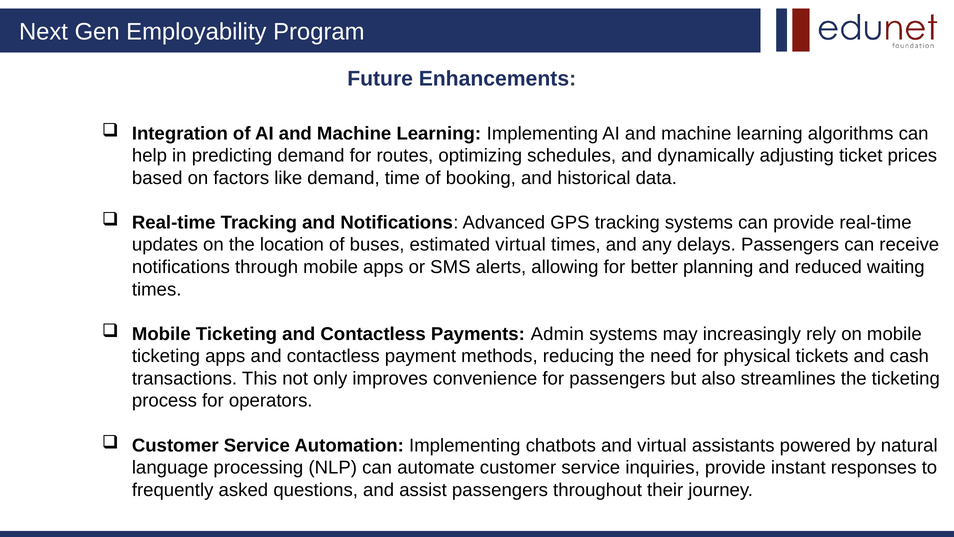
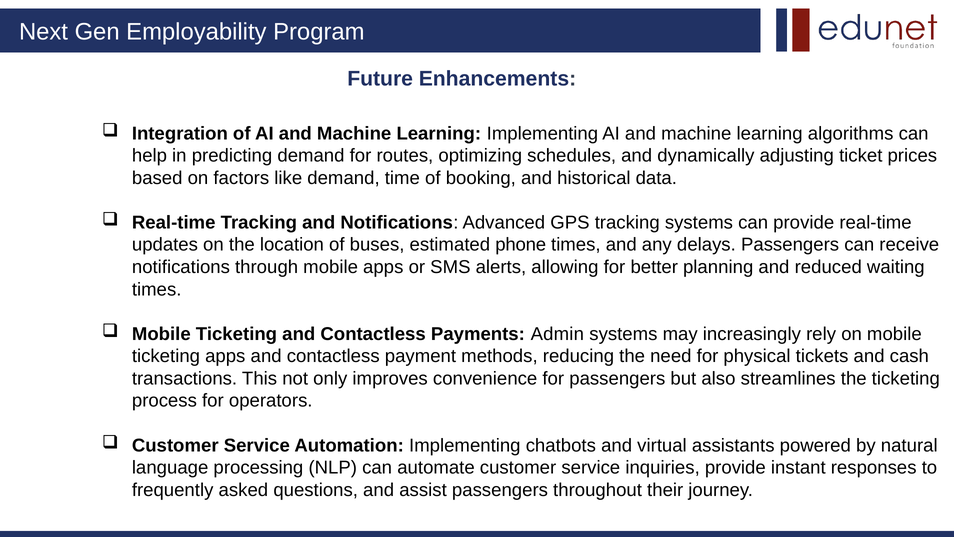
estimated virtual: virtual -> phone
